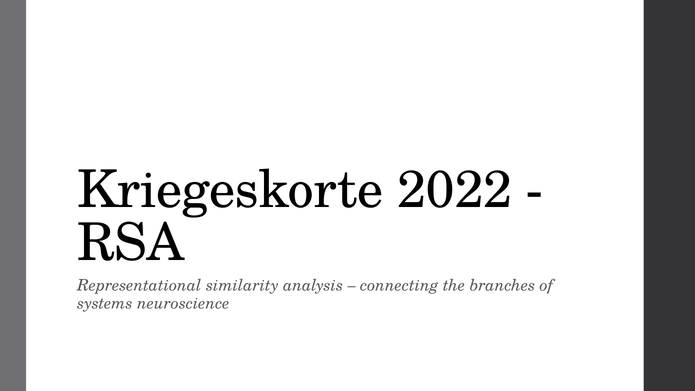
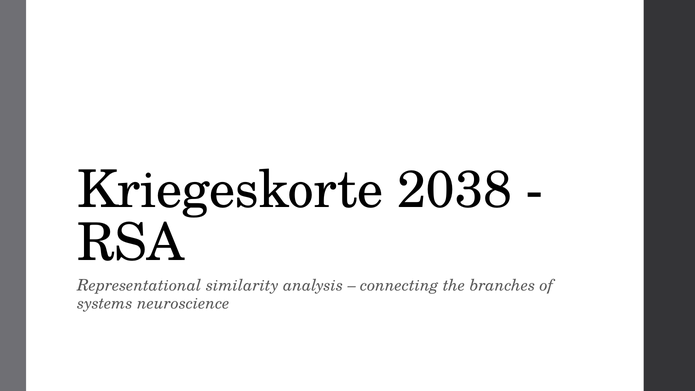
2022: 2022 -> 2038
